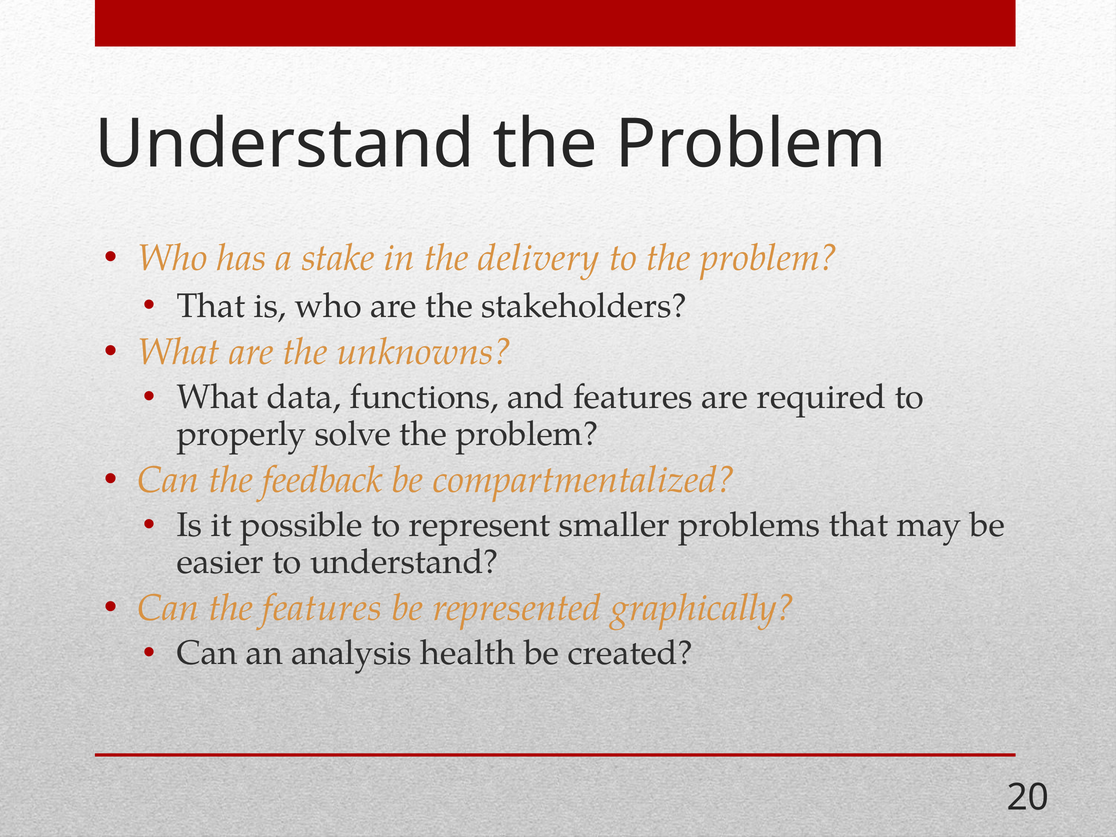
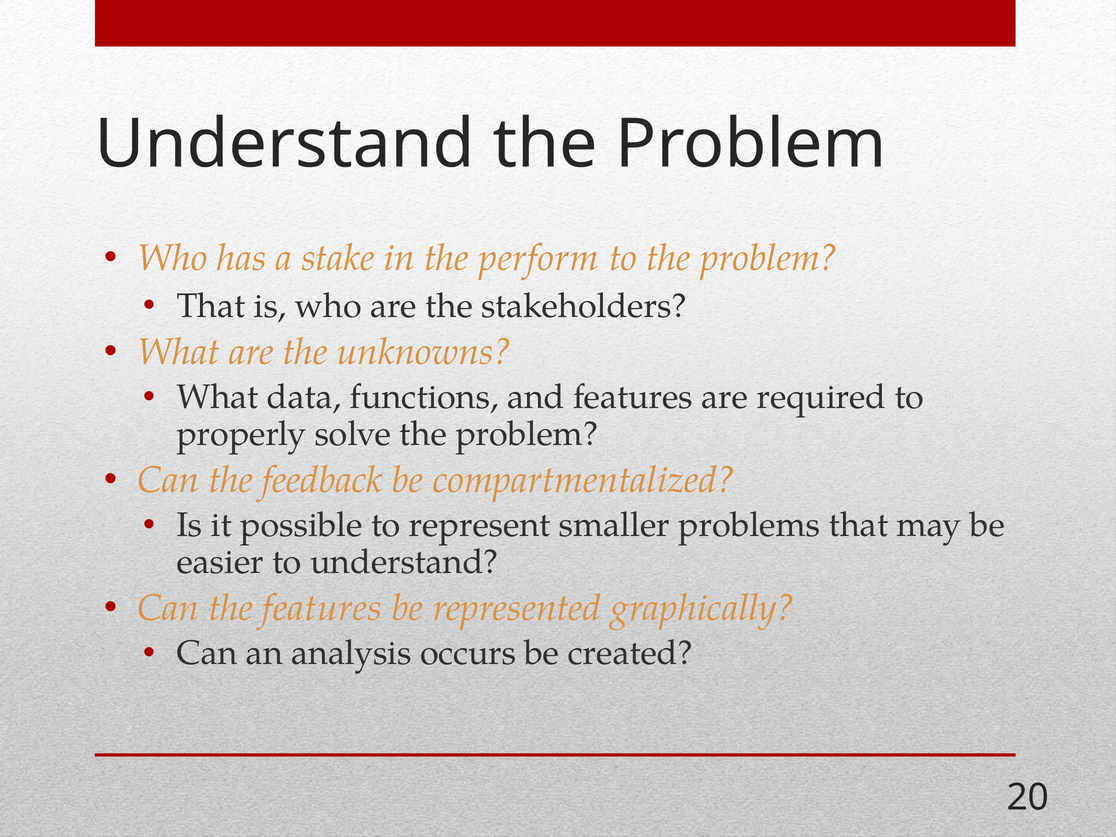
delivery: delivery -> perform
health: health -> occurs
